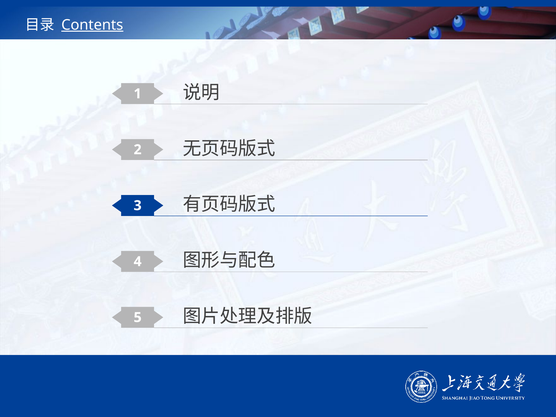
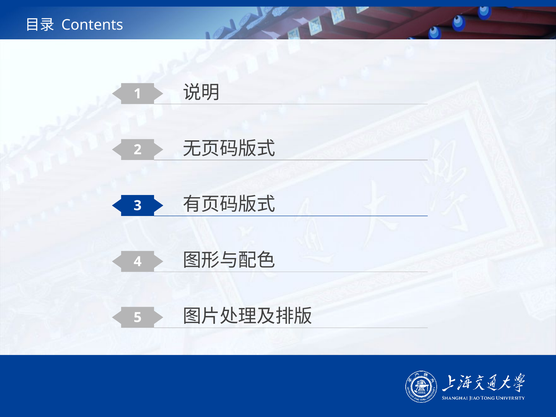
Contents underline: present -> none
